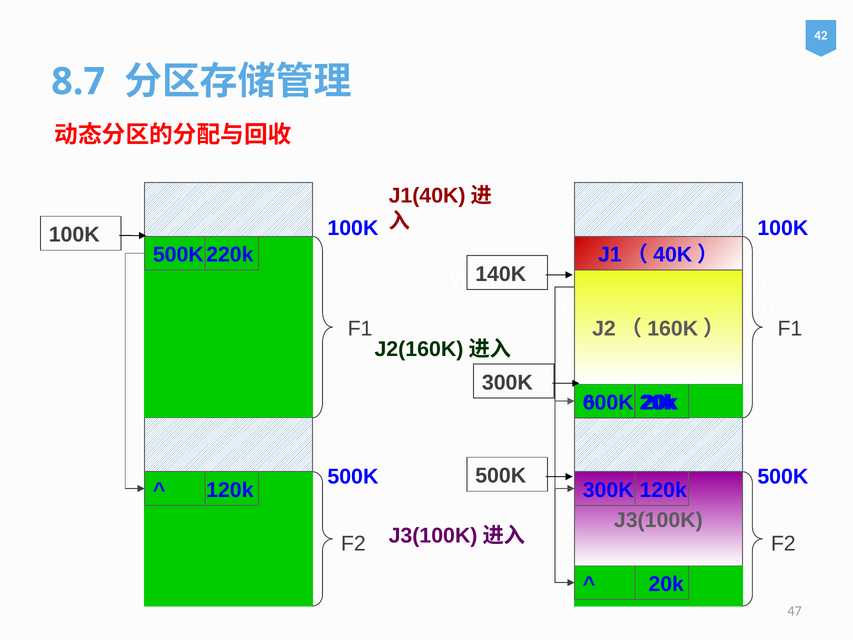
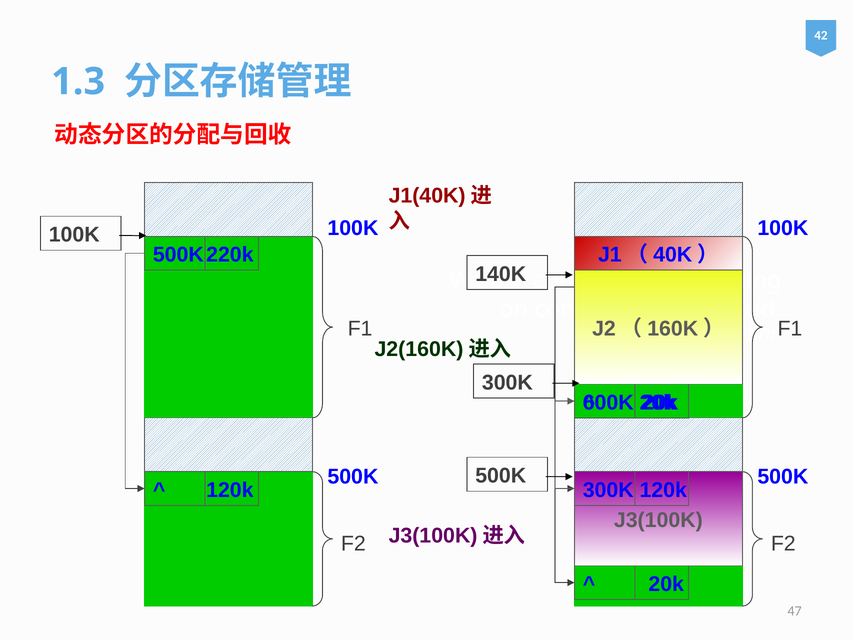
8.7: 8.7 -> 1.3
